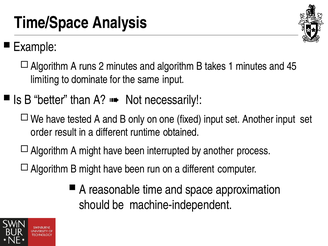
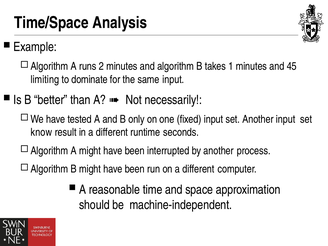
order: order -> know
obtained: obtained -> seconds
